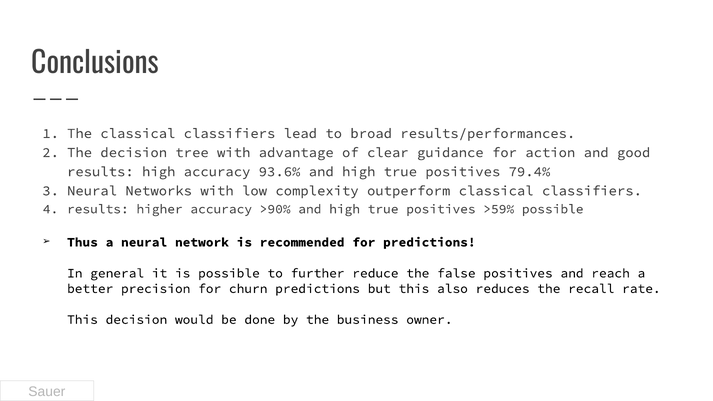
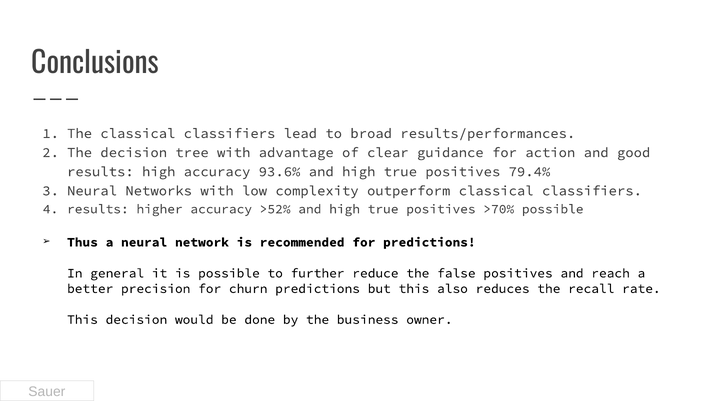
>90%: >90% -> >52%
>59%: >59% -> >70%
